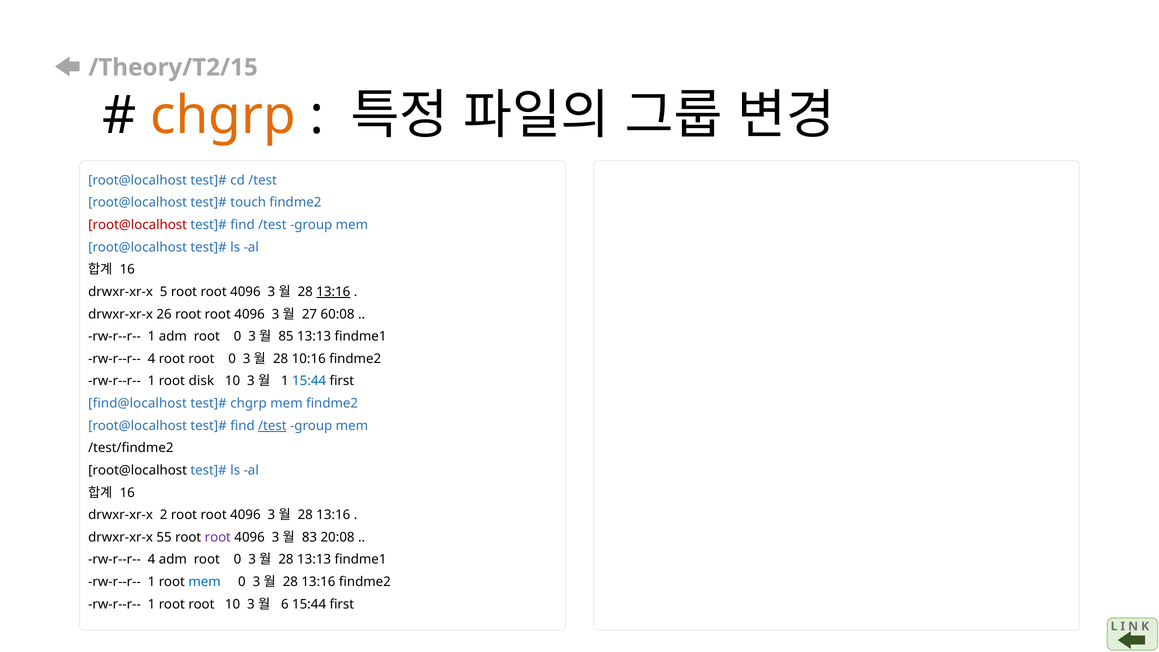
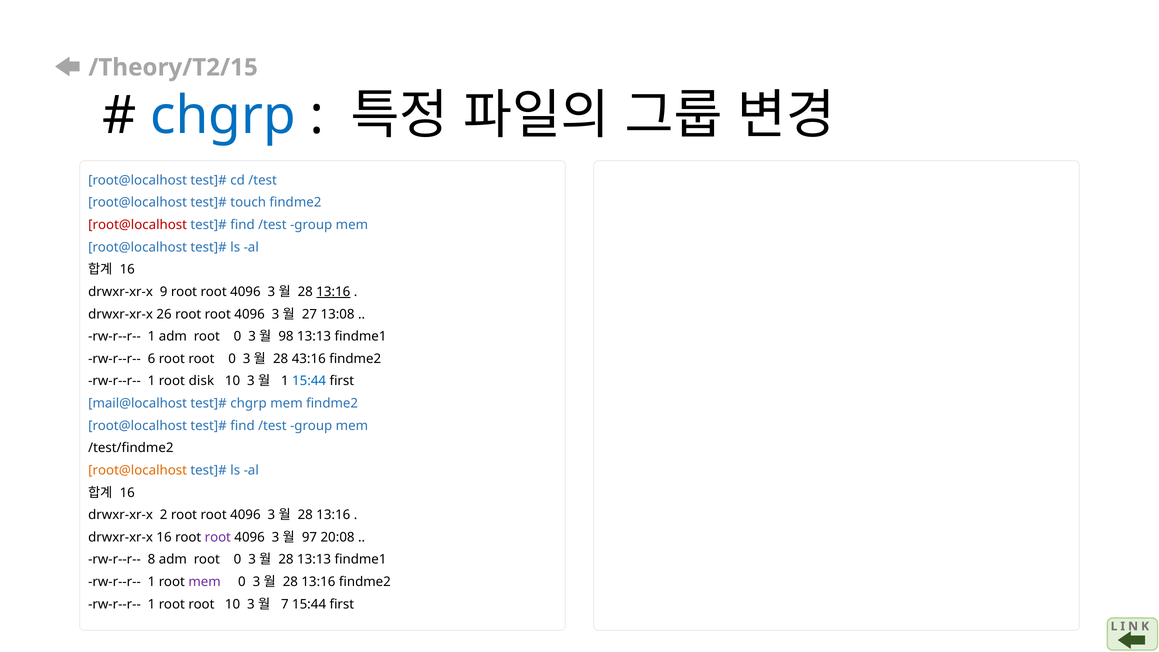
chgrp at (223, 116) colour: orange -> blue
5: 5 -> 9
60:08: 60:08 -> 13:08
85: 85 -> 98
4 at (151, 359): 4 -> 6
10:16: 10:16 -> 43:16
find@localhost: find@localhost -> mail@localhost
/test at (272, 426) underline: present -> none
root@localhost at (138, 470) colour: black -> orange
drwxr-xr-x 55: 55 -> 16
83: 83 -> 97
4 at (151, 560): 4 -> 8
mem at (205, 582) colour: blue -> purple
6: 6 -> 7
